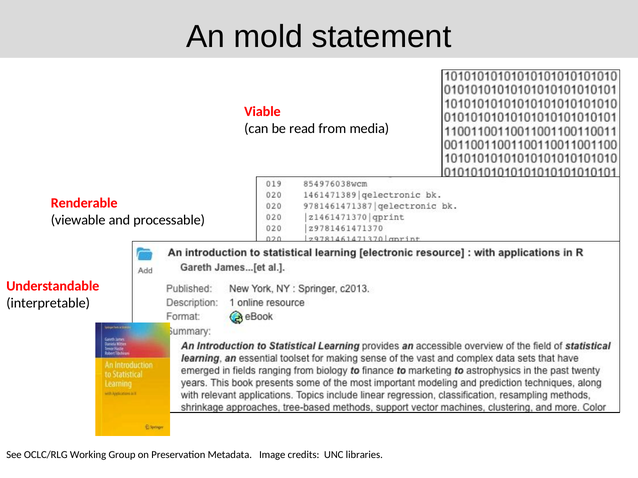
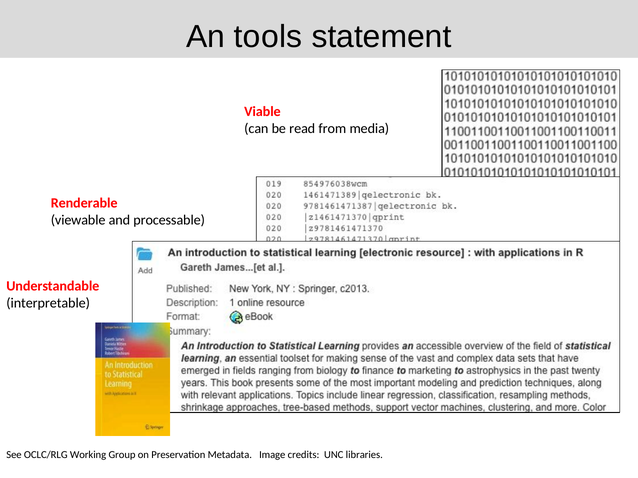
mold: mold -> tools
